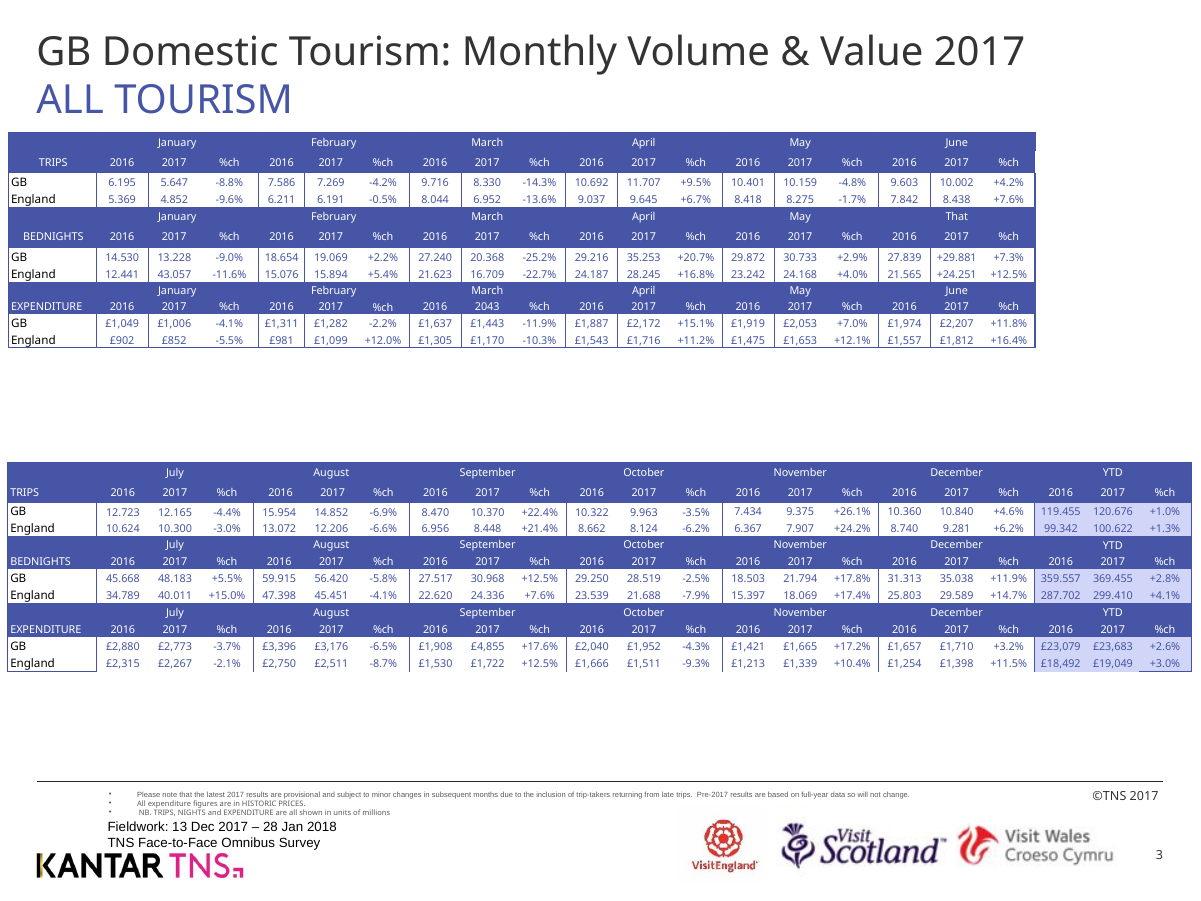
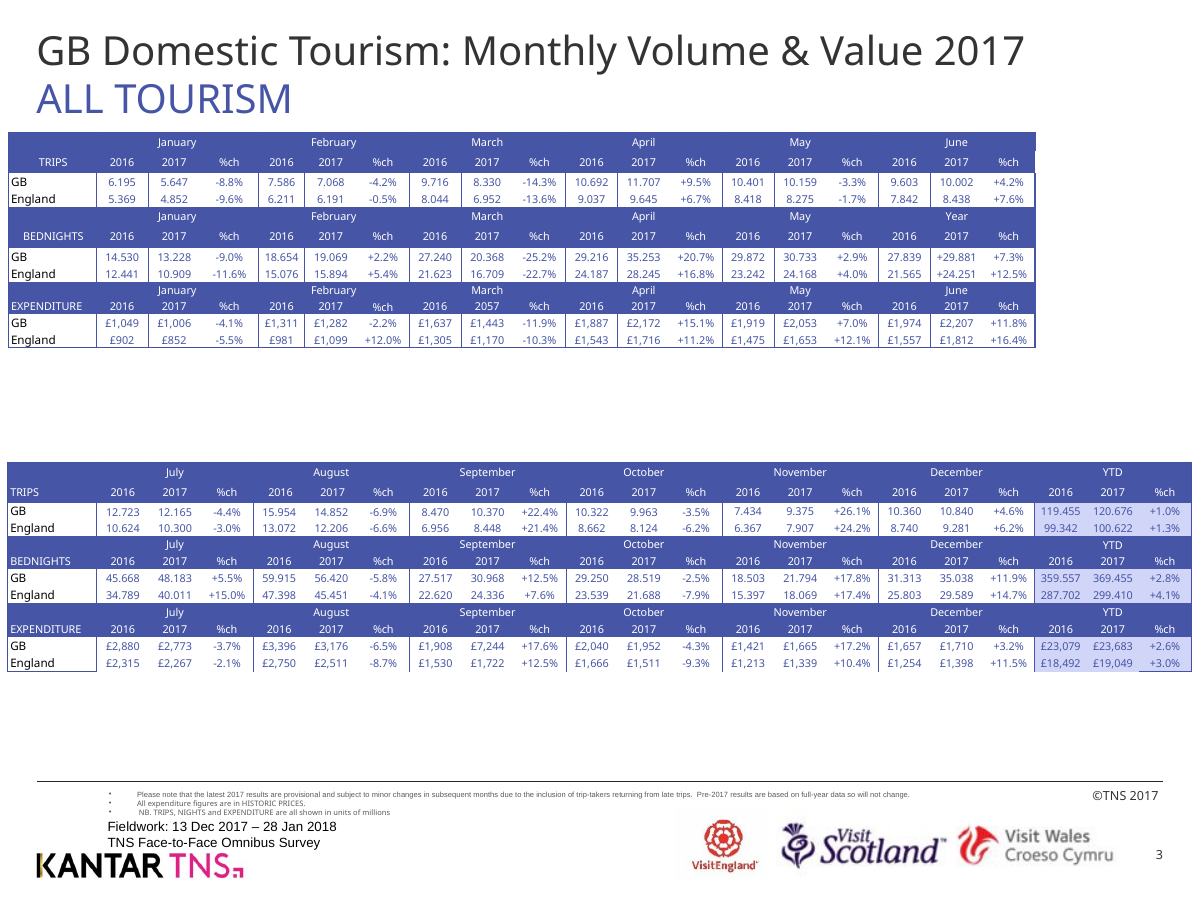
7.269: 7.269 -> 7.068
-4.8%: -4.8% -> -3.3%
May That: That -> Year
43.057: 43.057 -> 10.909
2043: 2043 -> 2057
£4,855: £4,855 -> £7,244
